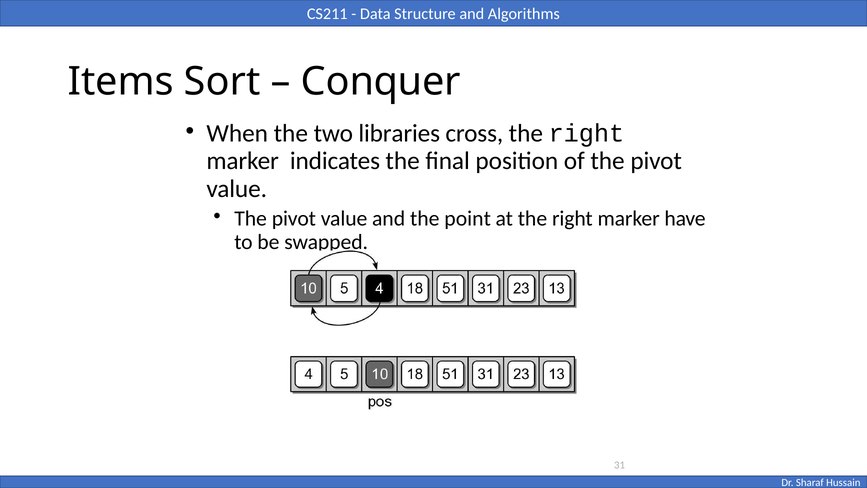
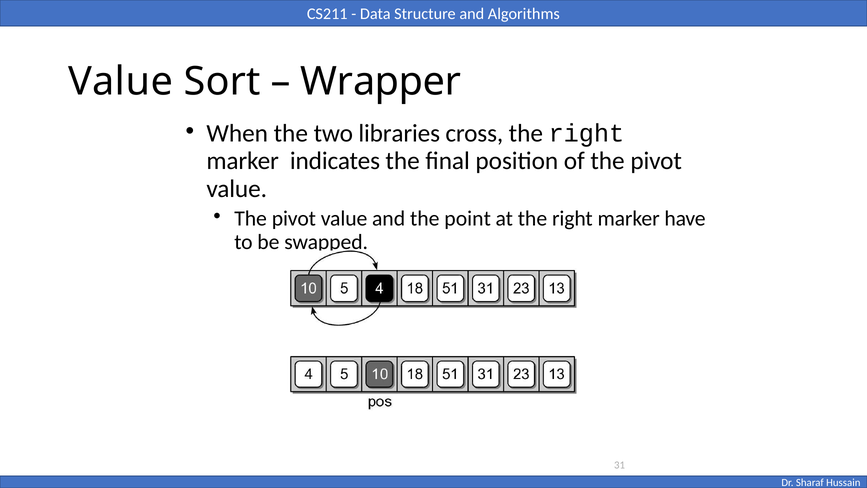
Items at (121, 82): Items -> Value
Conquer: Conquer -> Wrapper
